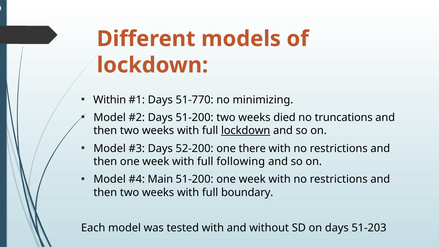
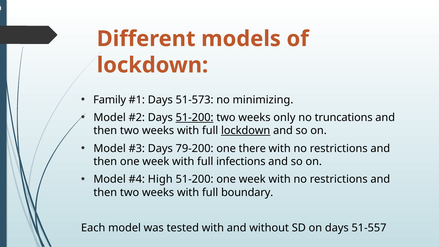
Within: Within -> Family
51-770: 51-770 -> 51-573
51-200 at (195, 117) underline: none -> present
died: died -> only
52-200: 52-200 -> 79-200
following: following -> infections
Main: Main -> High
51-203: 51-203 -> 51-557
